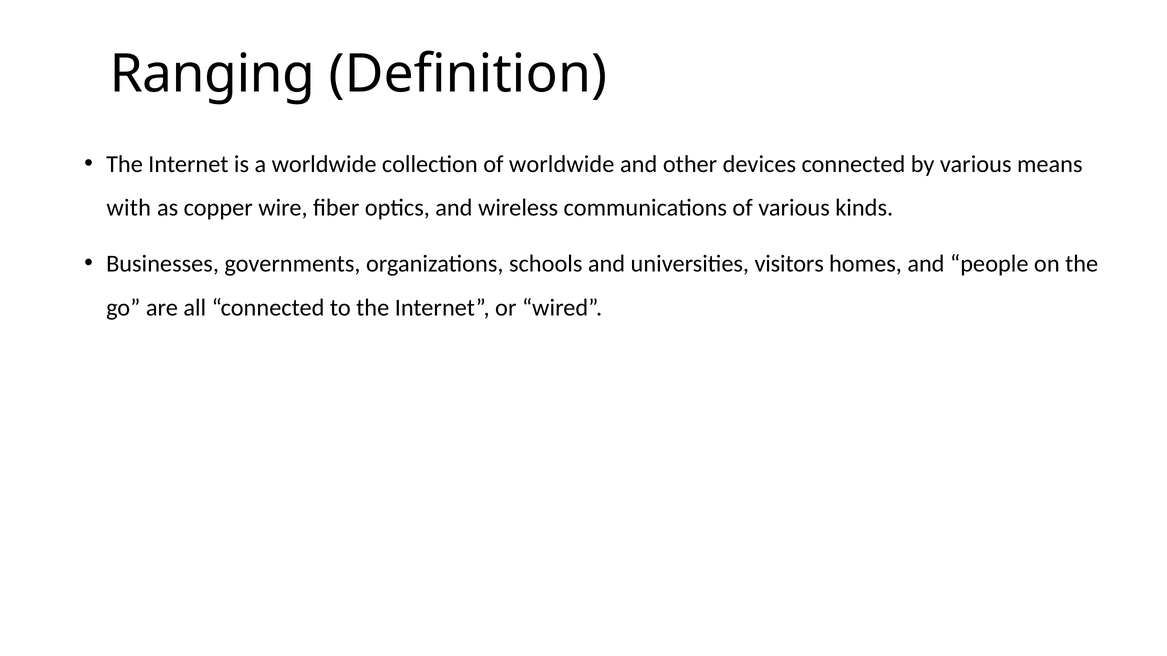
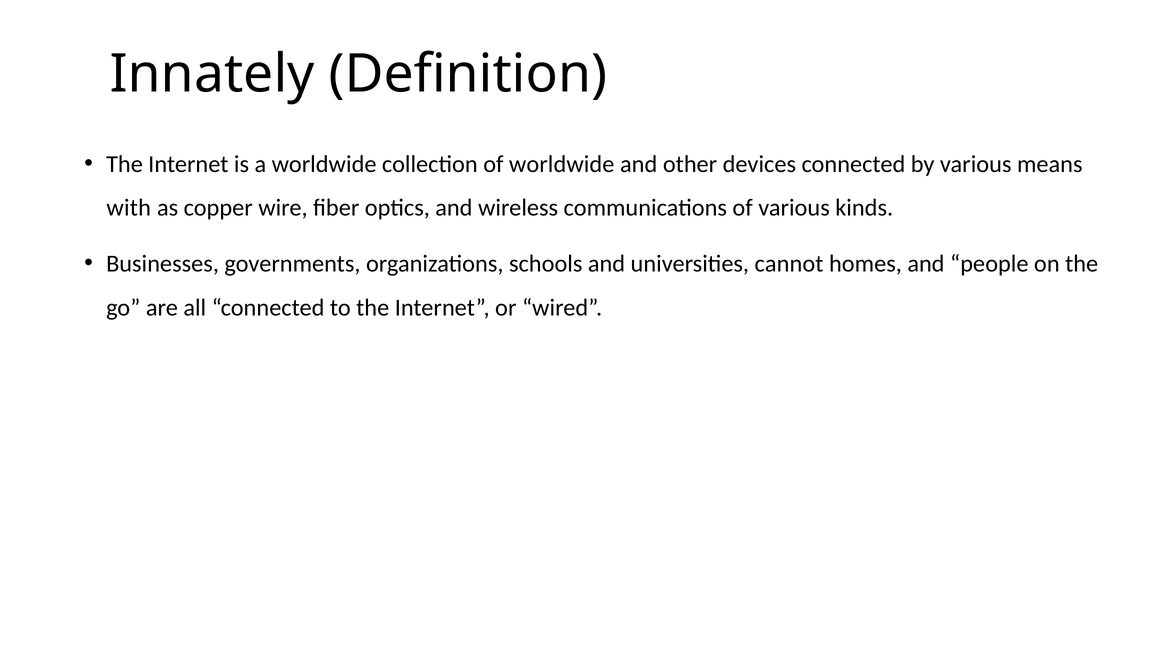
Ranging: Ranging -> Innately
visitors: visitors -> cannot
